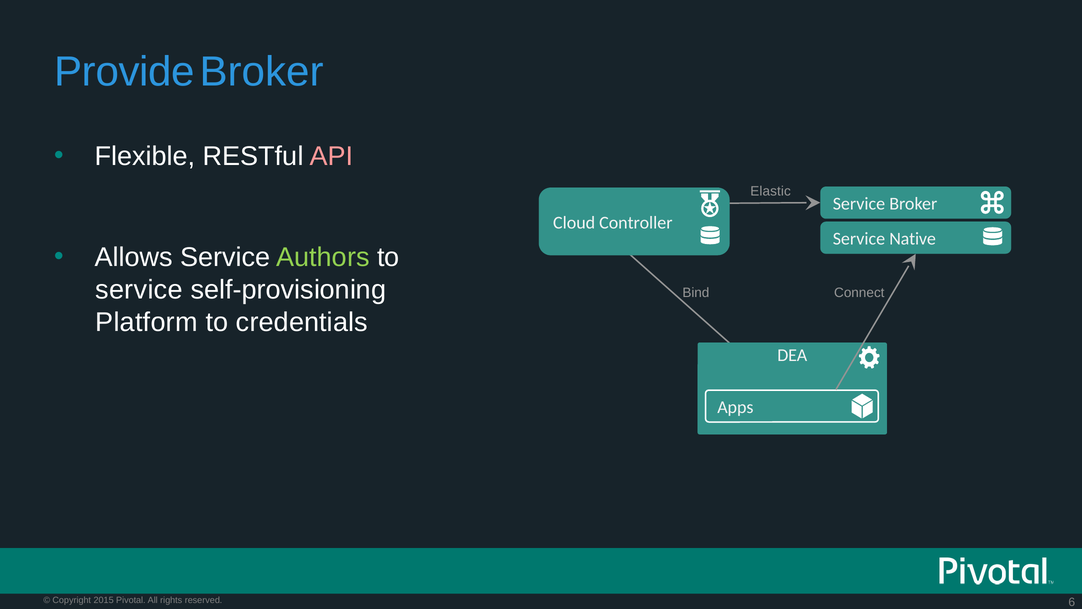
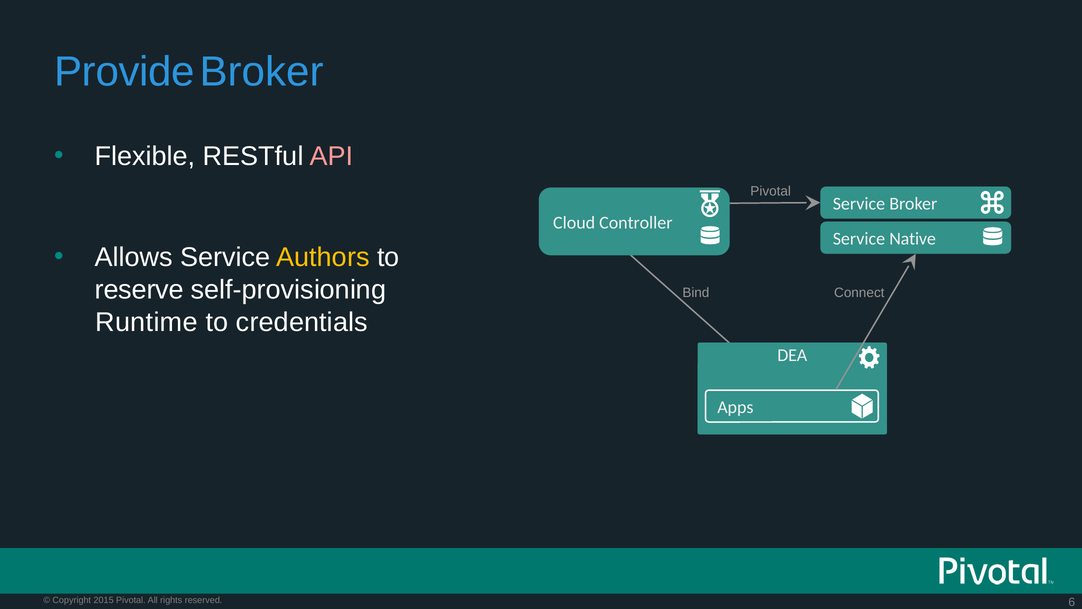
Elastic at (771, 191): Elastic -> Pivotal
Authors colour: light green -> yellow
service at (139, 290): service -> reserve
Platform: Platform -> Runtime
